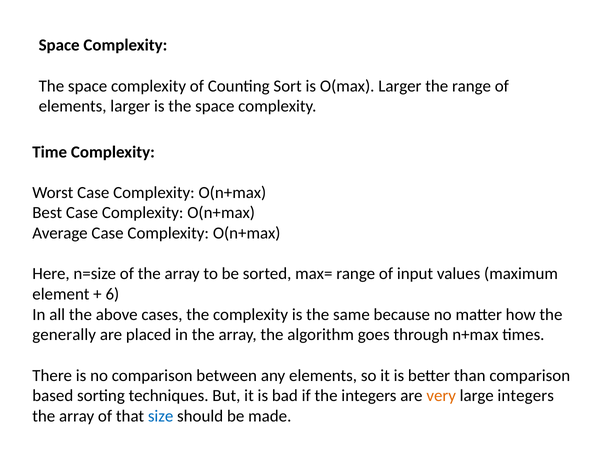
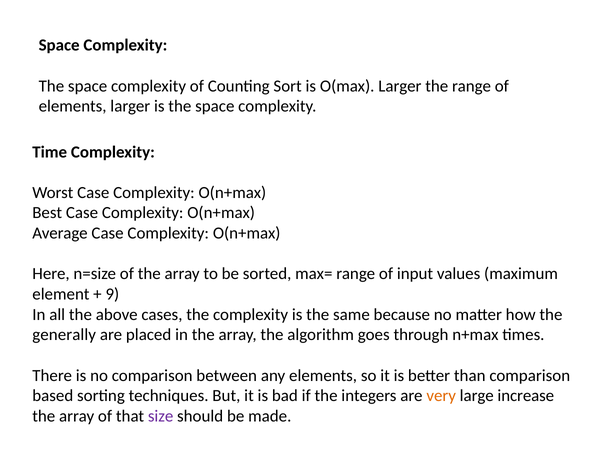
6: 6 -> 9
large integers: integers -> increase
size colour: blue -> purple
